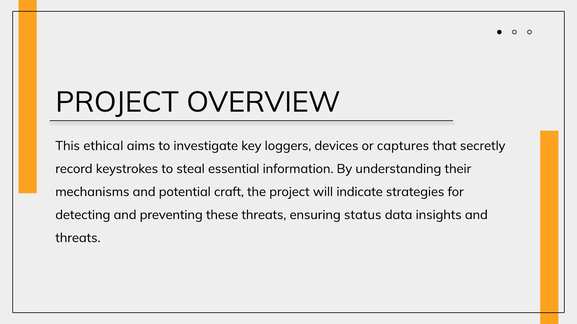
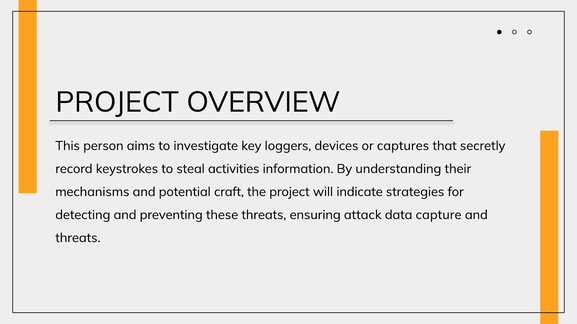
ethical: ethical -> person
essential: essential -> activities
status: status -> attack
insights: insights -> capture
